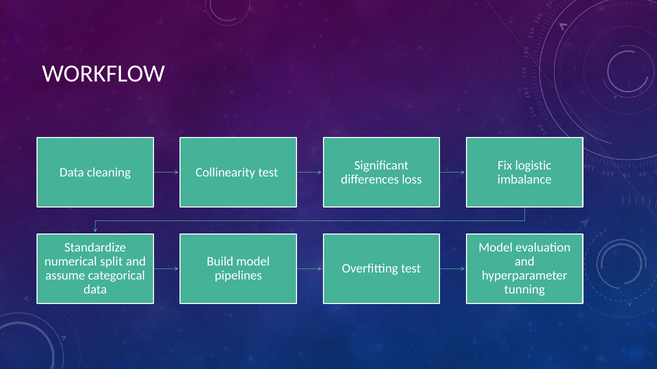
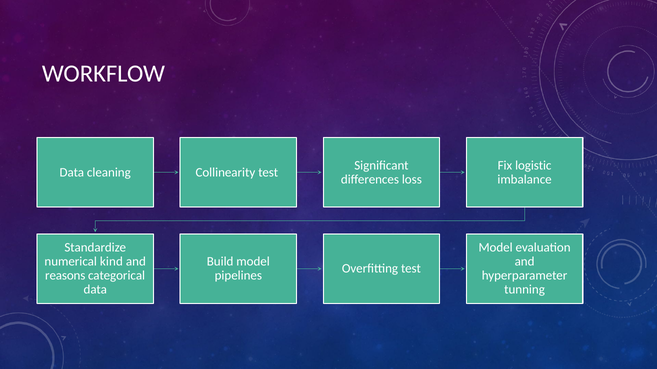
split: split -> kind
assume: assume -> reasons
